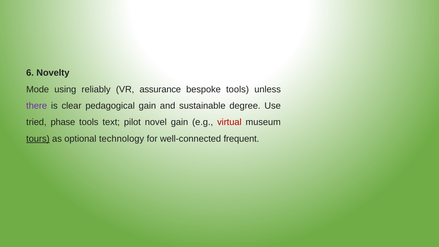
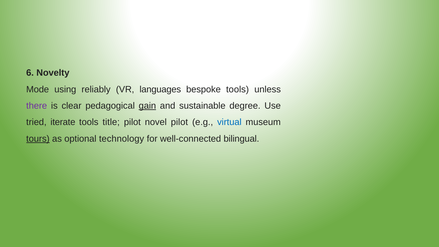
assurance: assurance -> languages
gain at (147, 106) underline: none -> present
phase: phase -> iterate
text: text -> title
novel gain: gain -> pilot
virtual colour: red -> blue
frequent: frequent -> bilingual
